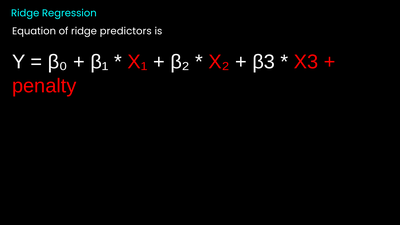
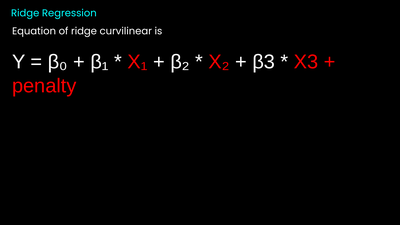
predictors: predictors -> curvilinear
